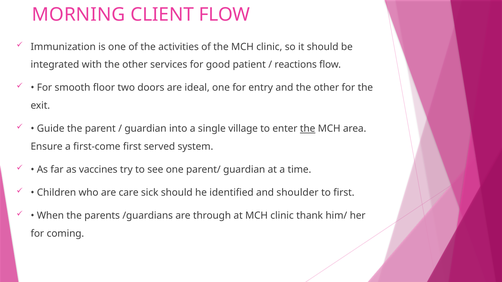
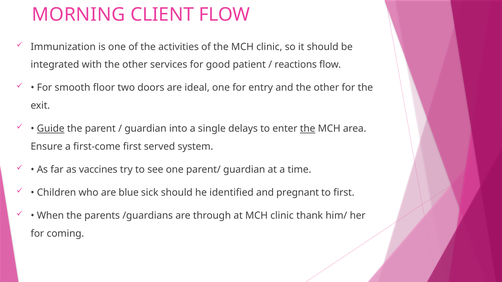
Guide underline: none -> present
village: village -> delays
care: care -> blue
shoulder: shoulder -> pregnant
